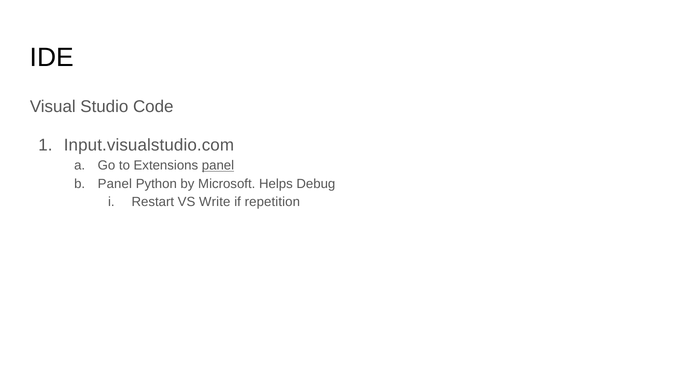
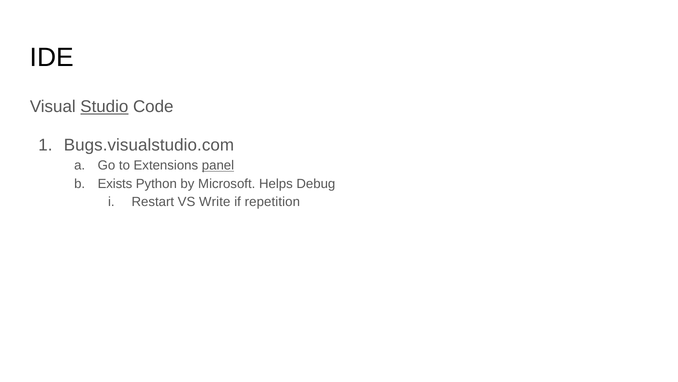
Studio underline: none -> present
Input.visualstudio.com: Input.visualstudio.com -> Bugs.visualstudio.com
Panel at (115, 183): Panel -> Exists
